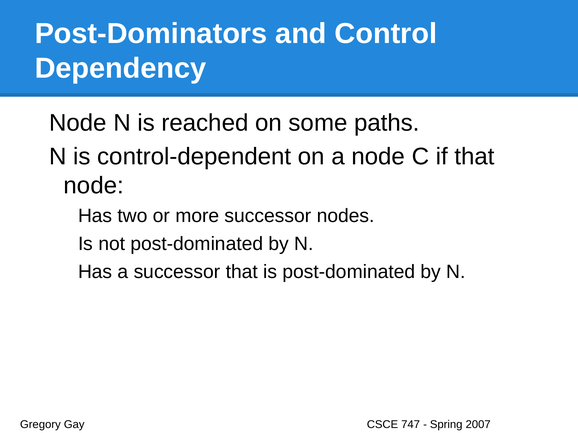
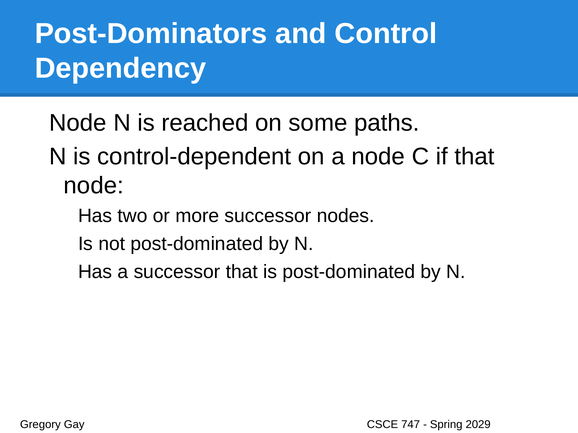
2007: 2007 -> 2029
